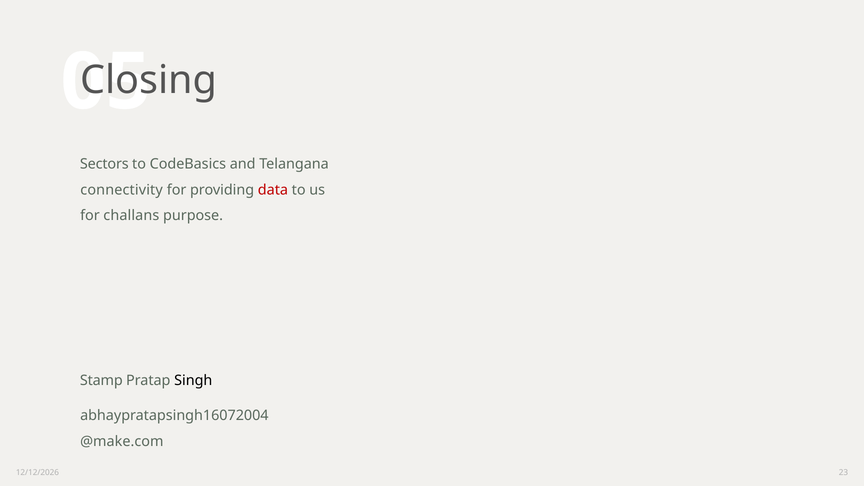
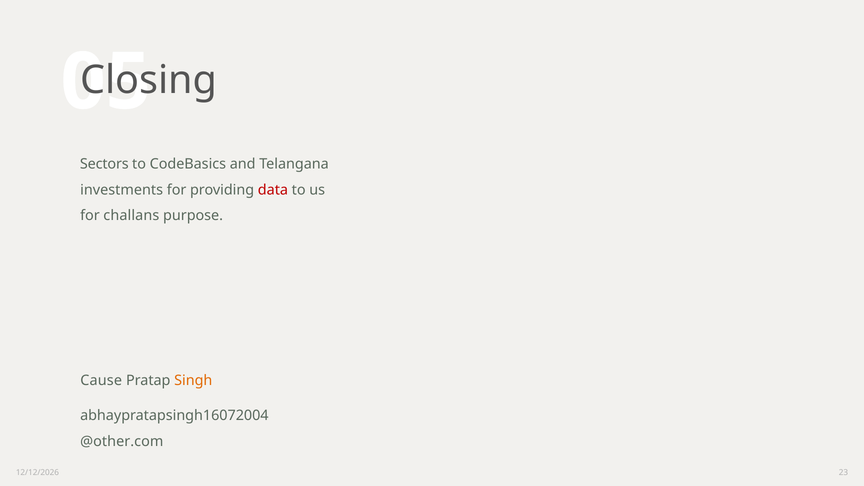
connectivity: connectivity -> investments
Stamp: Stamp -> Cause
Singh colour: black -> orange
@make.com: @make.com -> @other.com
